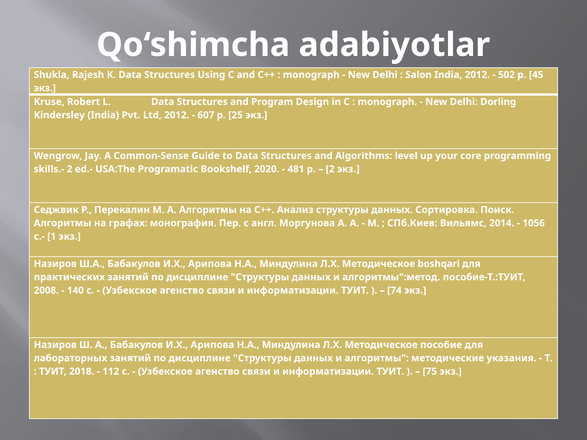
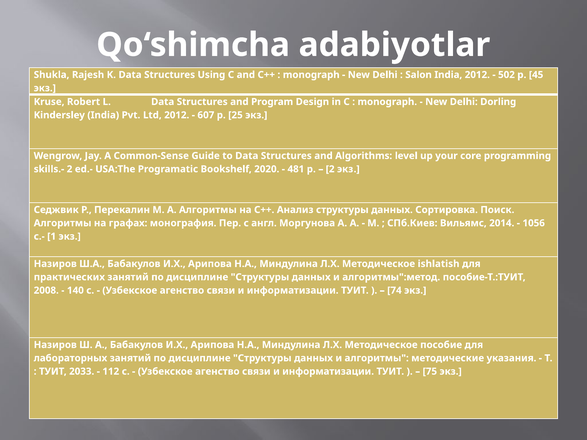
boshqari: boshqari -> ishlatish
2018: 2018 -> 2033
